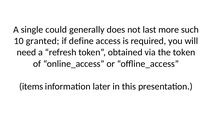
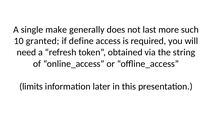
could: could -> make
the token: token -> string
items: items -> limits
